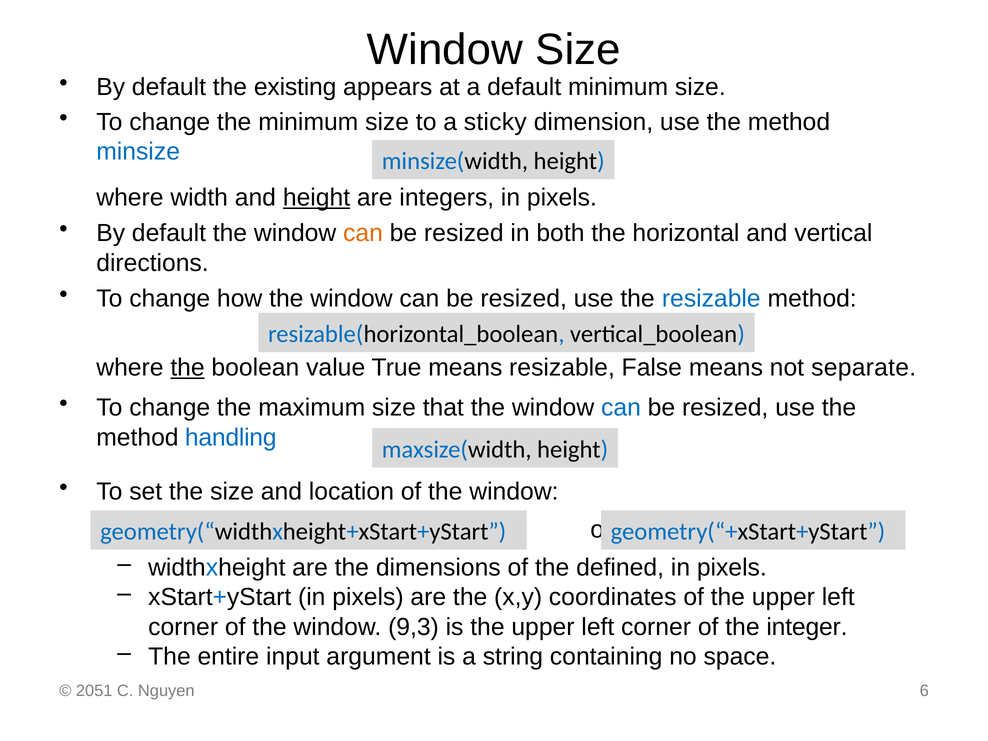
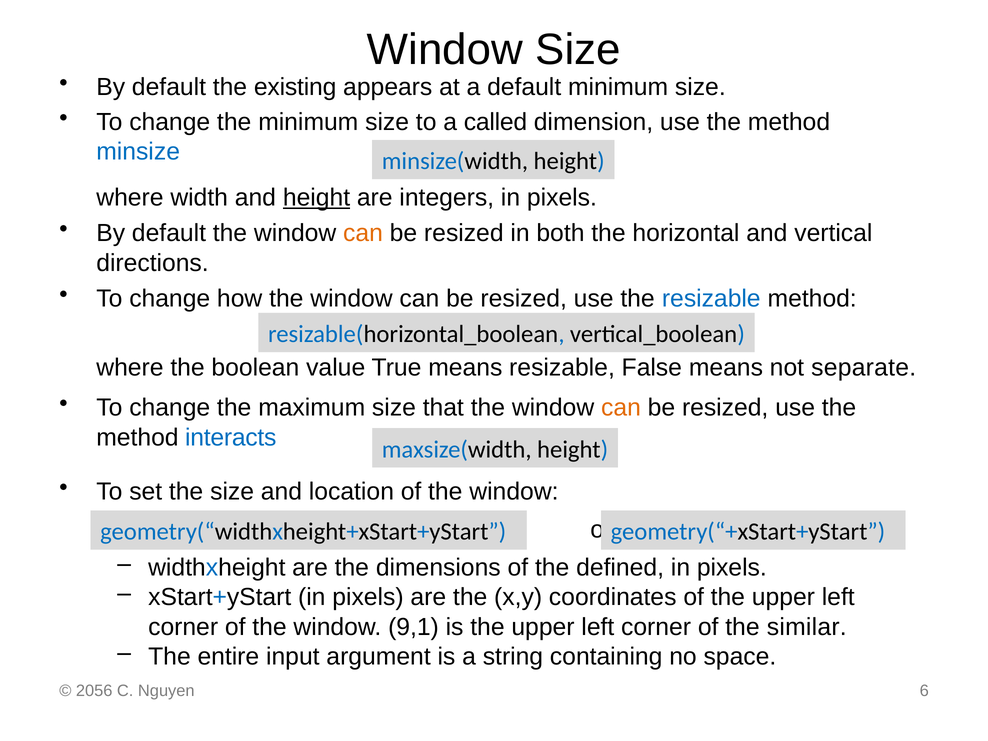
sticky: sticky -> called
the at (188, 367) underline: present -> none
can at (621, 408) colour: blue -> orange
handling: handling -> interacts
9,3: 9,3 -> 9,1
integer: integer -> similar
2051: 2051 -> 2056
